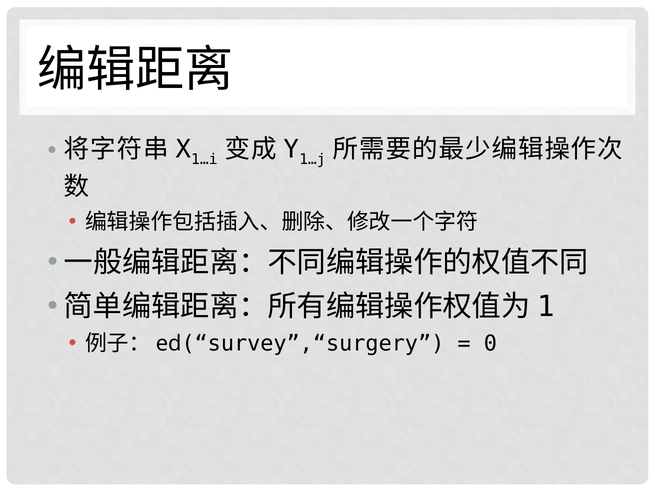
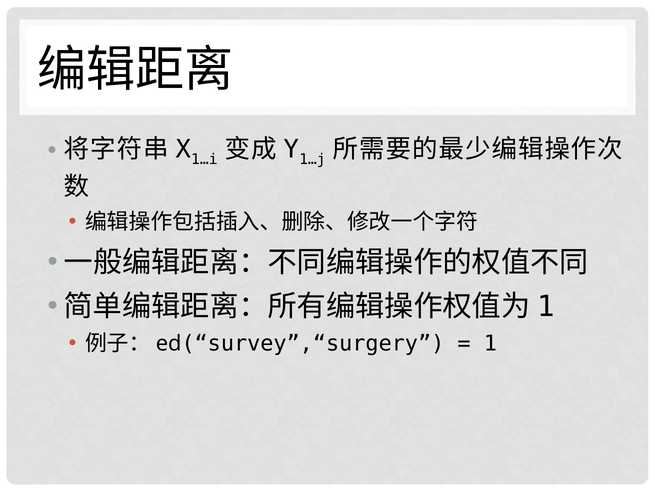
0: 0 -> 1
